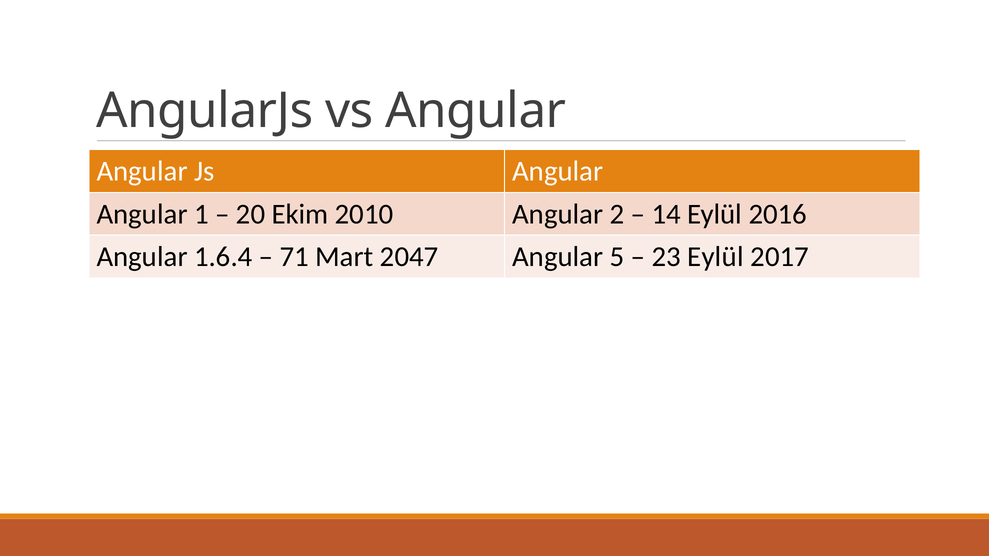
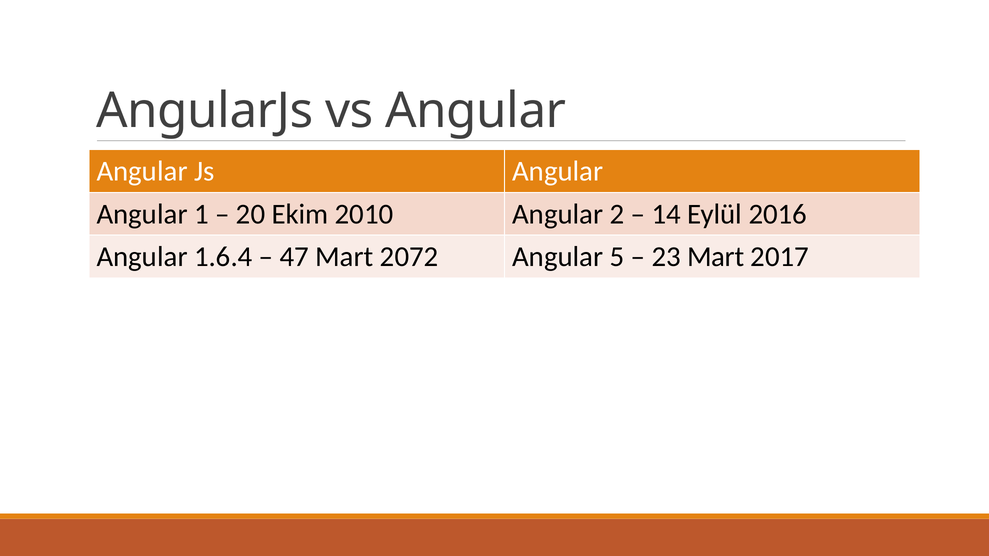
71: 71 -> 47
2047: 2047 -> 2072
23 Eylül: Eylül -> Mart
